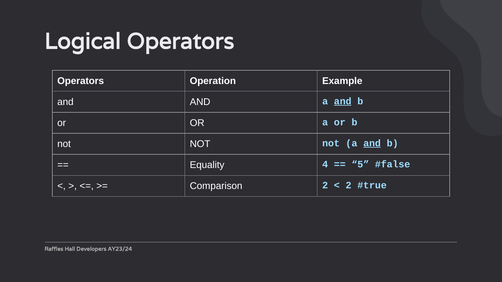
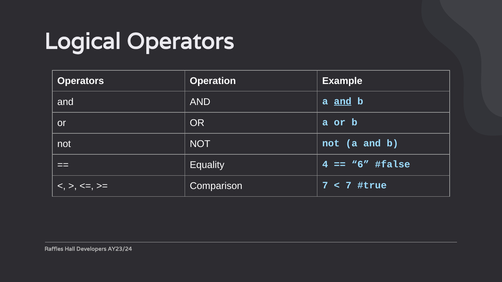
and at (372, 143) underline: present -> none
5: 5 -> 6
Comparison 2: 2 -> 7
2 at (349, 186): 2 -> 7
